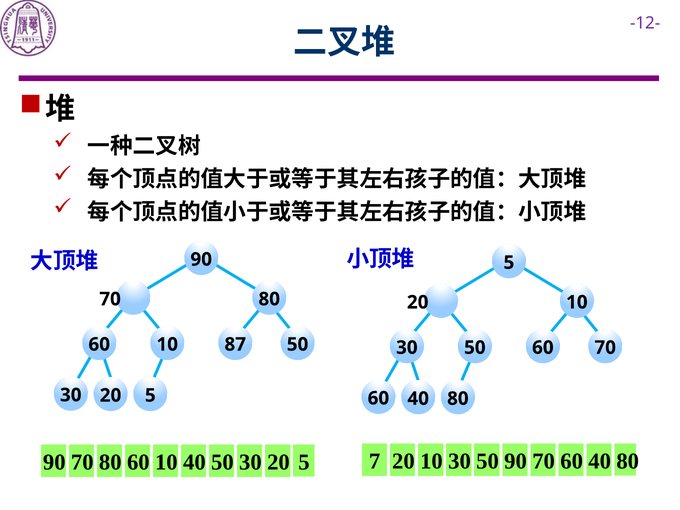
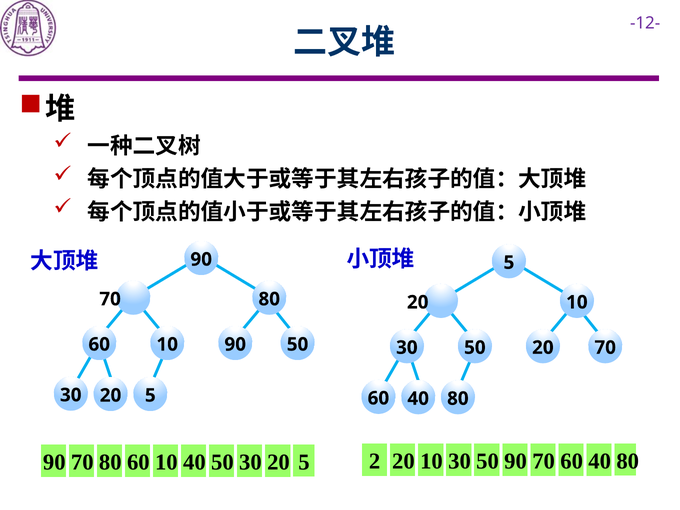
10 87: 87 -> 90
50 60: 60 -> 20
7: 7 -> 2
